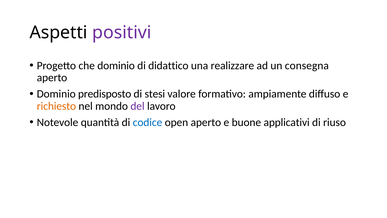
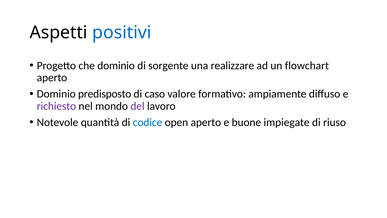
positivi colour: purple -> blue
didattico: didattico -> sorgente
consegna: consegna -> flowchart
stesi: stesi -> caso
richiesto colour: orange -> purple
applicativi: applicativi -> impiegate
